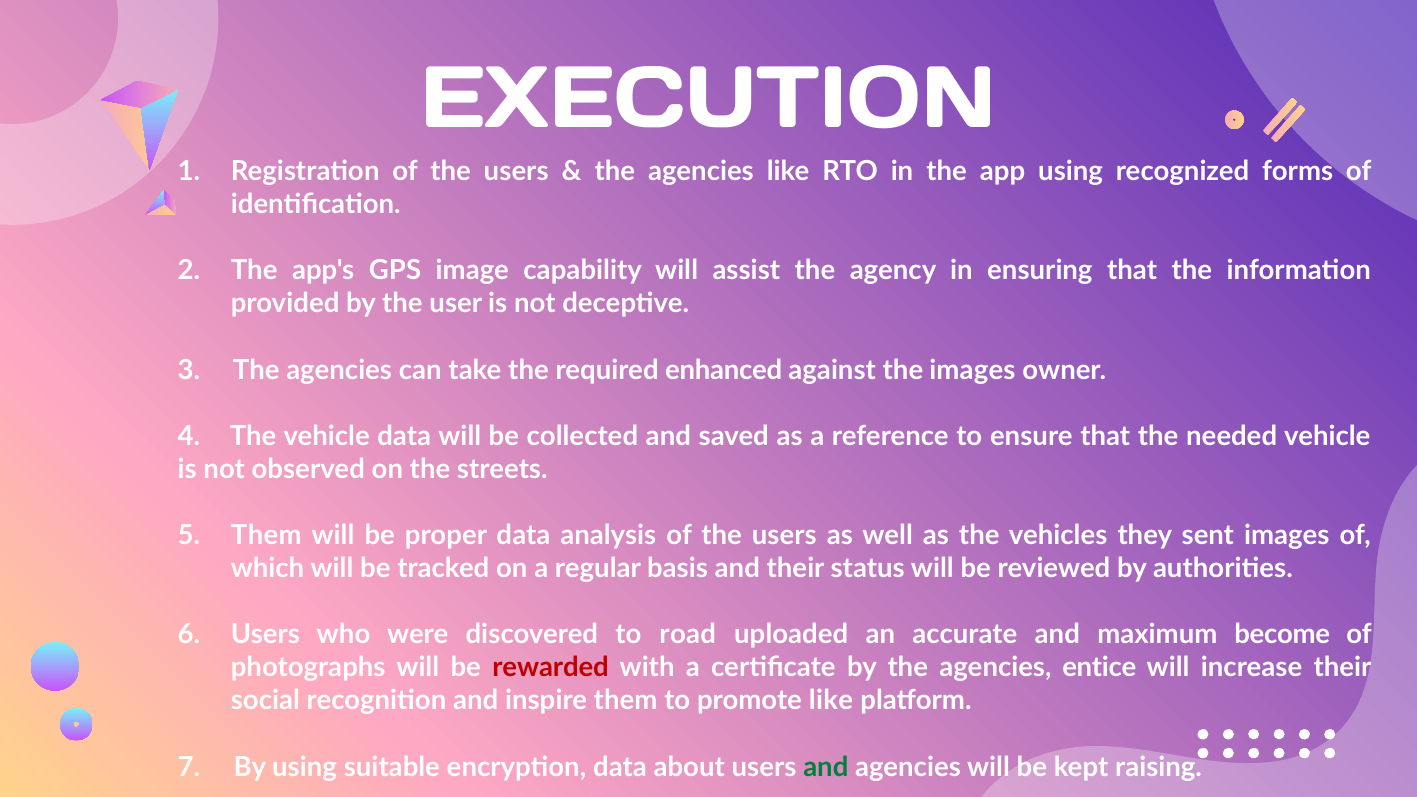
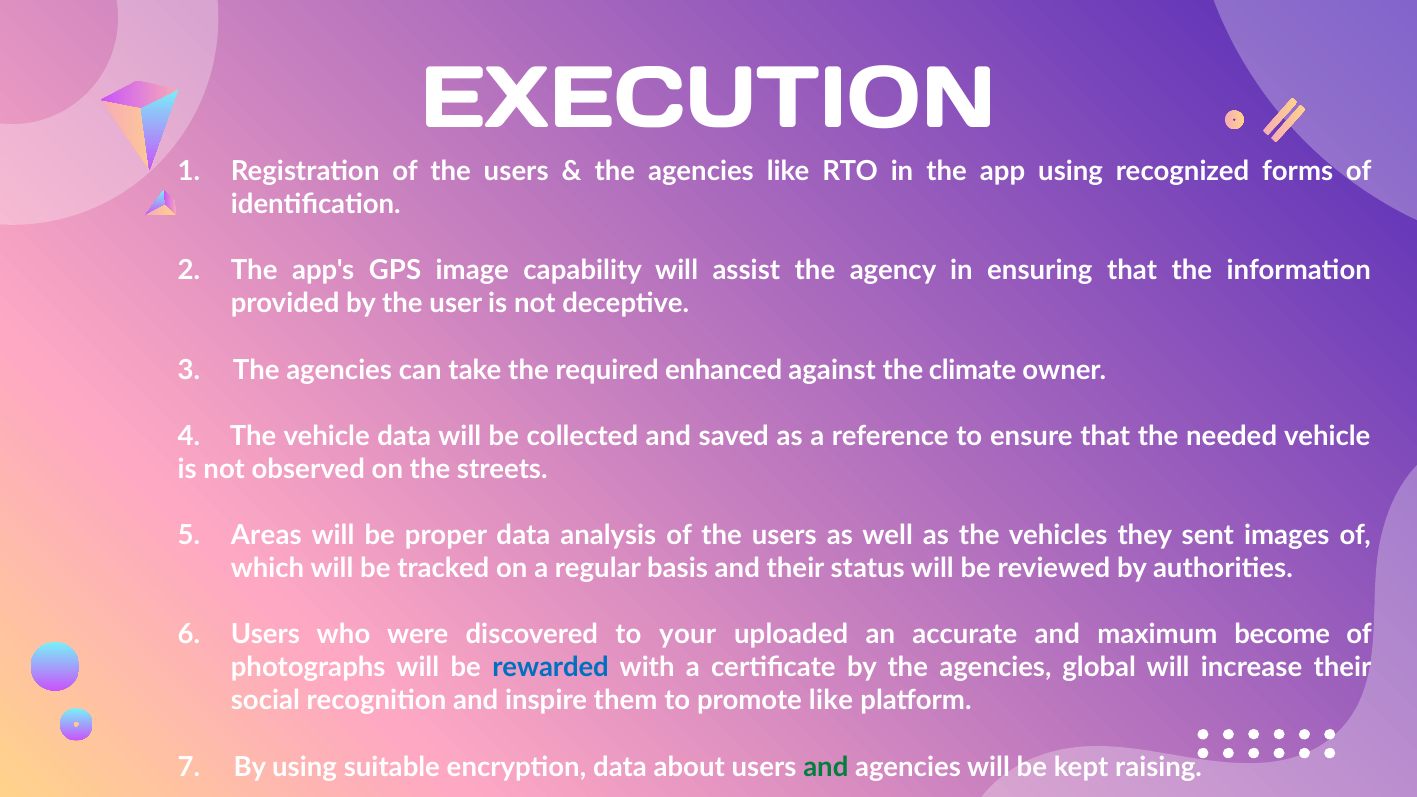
the images: images -> climate
Them at (266, 536): Them -> Areas
road: road -> your
rewarded colour: red -> blue
entice: entice -> global
